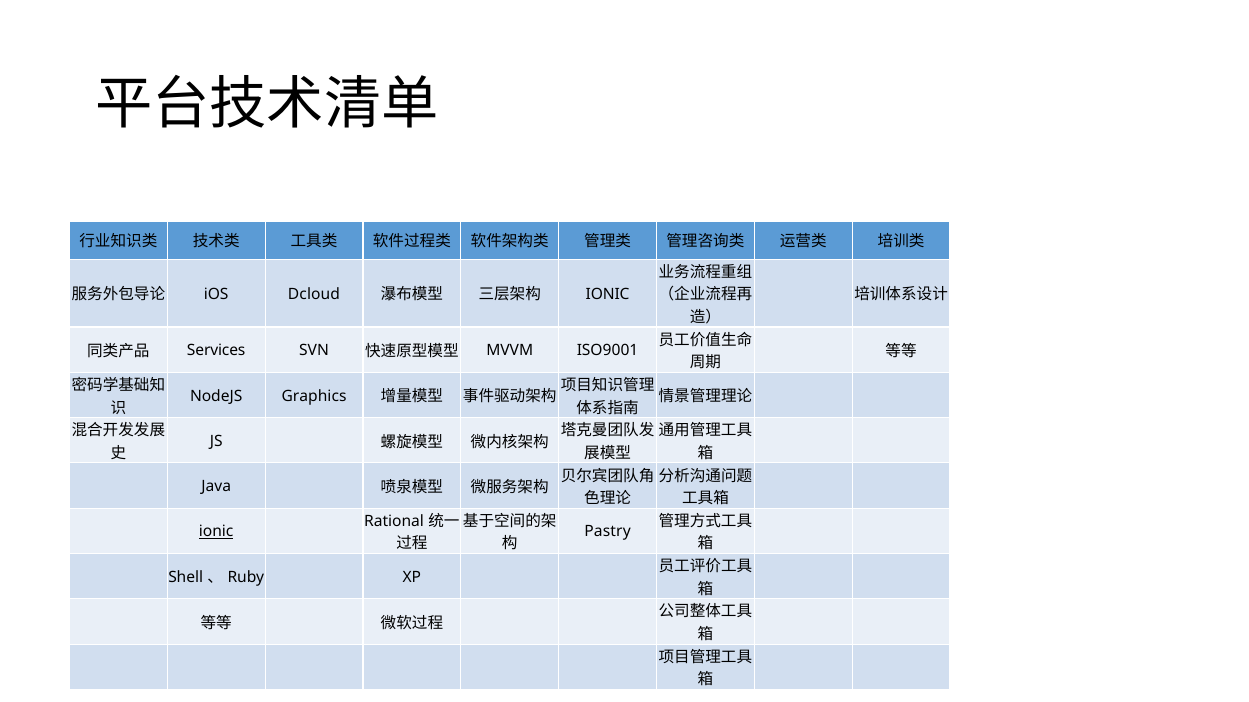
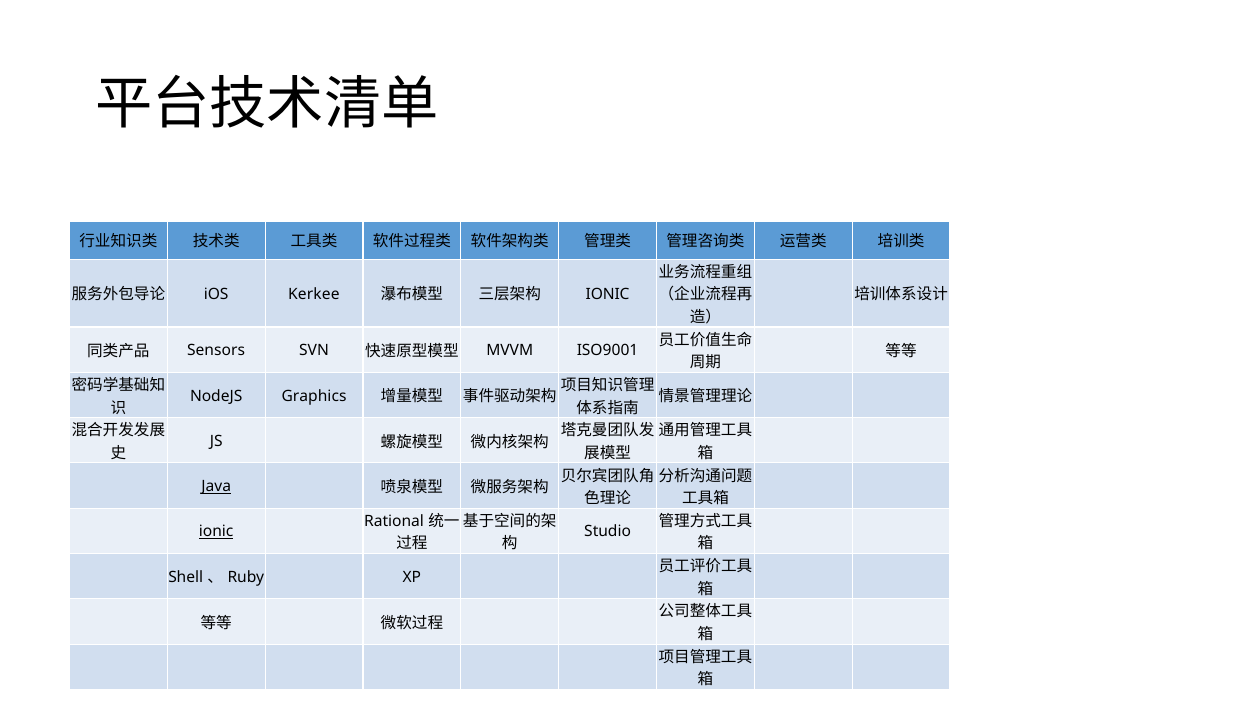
Dcloud: Dcloud -> Kerkee
Services: Services -> Sensors
Java underline: none -> present
Pastry: Pastry -> Studio
